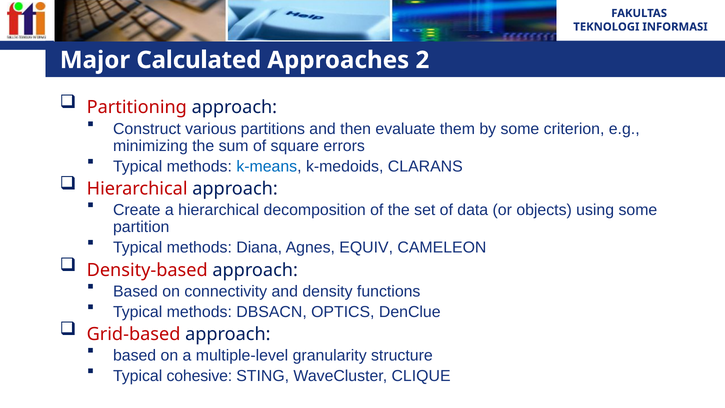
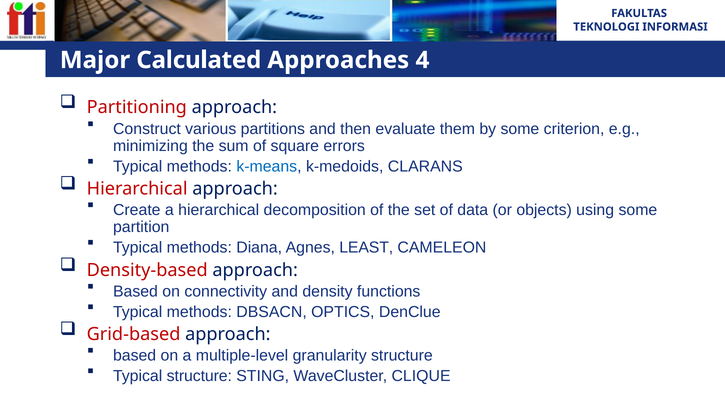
2: 2 -> 4
EQUIV: EQUIV -> LEAST
Typical cohesive: cohesive -> structure
